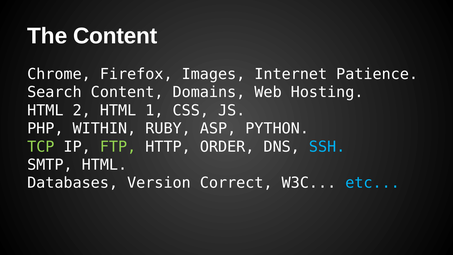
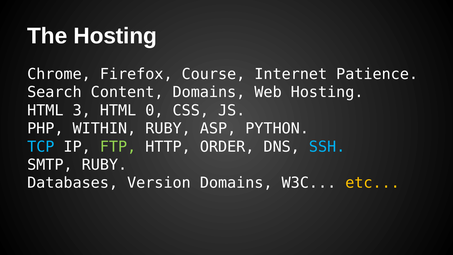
The Content: Content -> Hosting
Images: Images -> Course
2: 2 -> 3
1: 1 -> 0
TCP colour: light green -> light blue
SMTP HTML: HTML -> RUBY
Version Correct: Correct -> Domains
etc colour: light blue -> yellow
